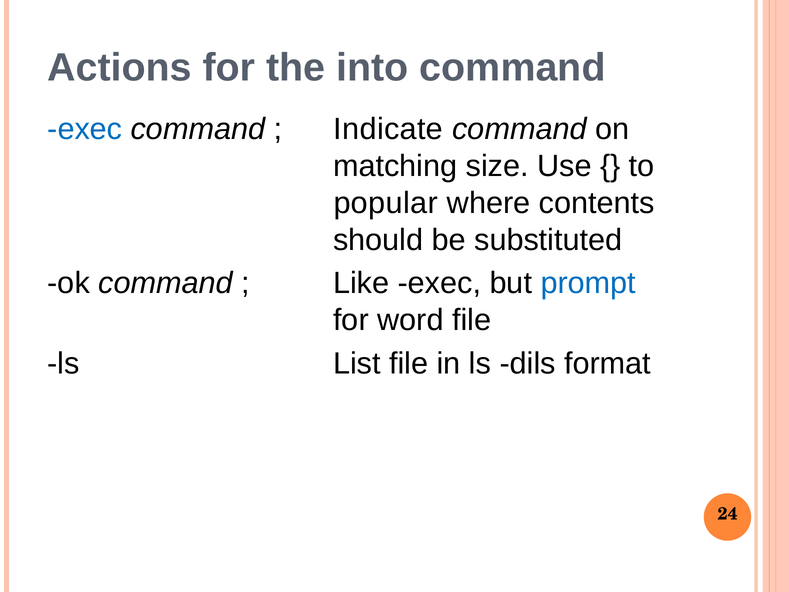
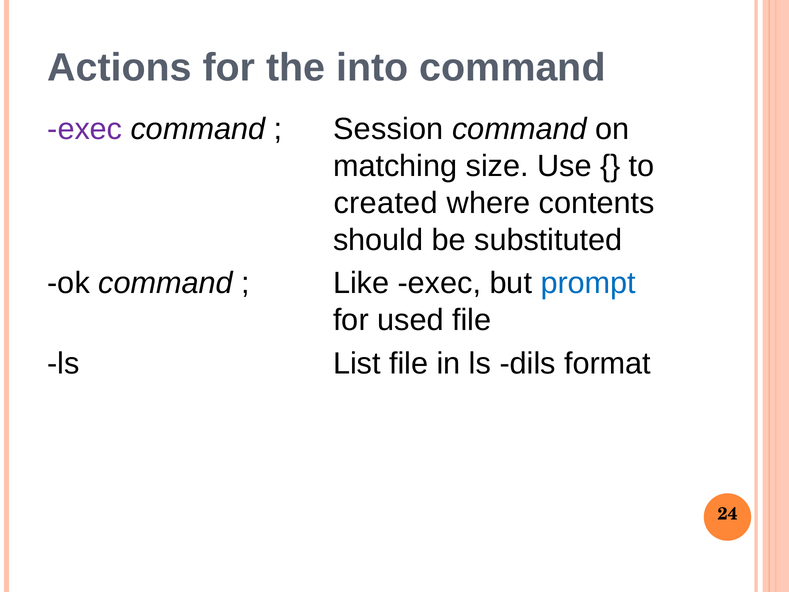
exec at (85, 129) colour: blue -> purple
Indicate: Indicate -> Session
popular: popular -> created
word: word -> used
